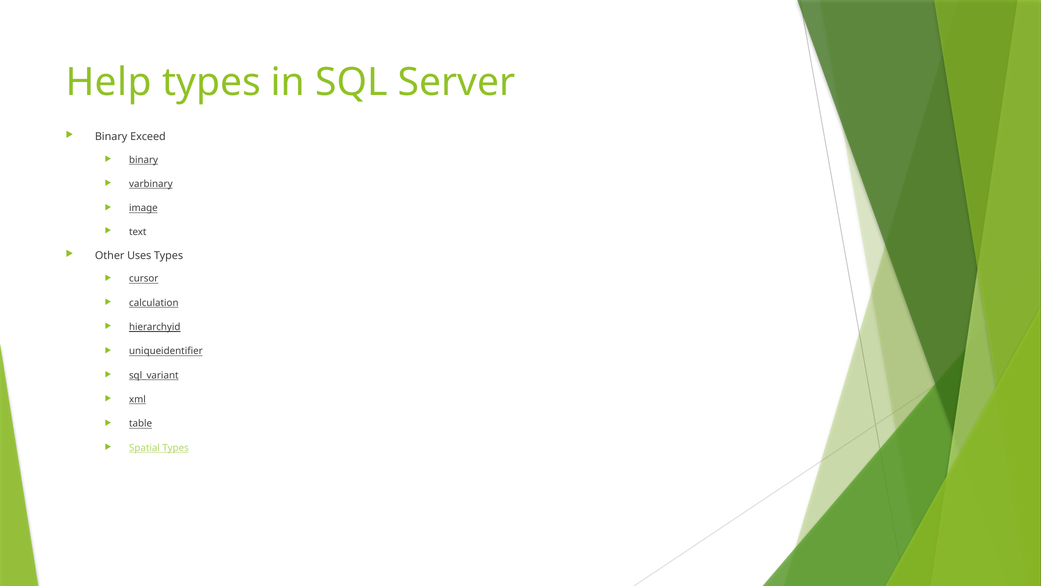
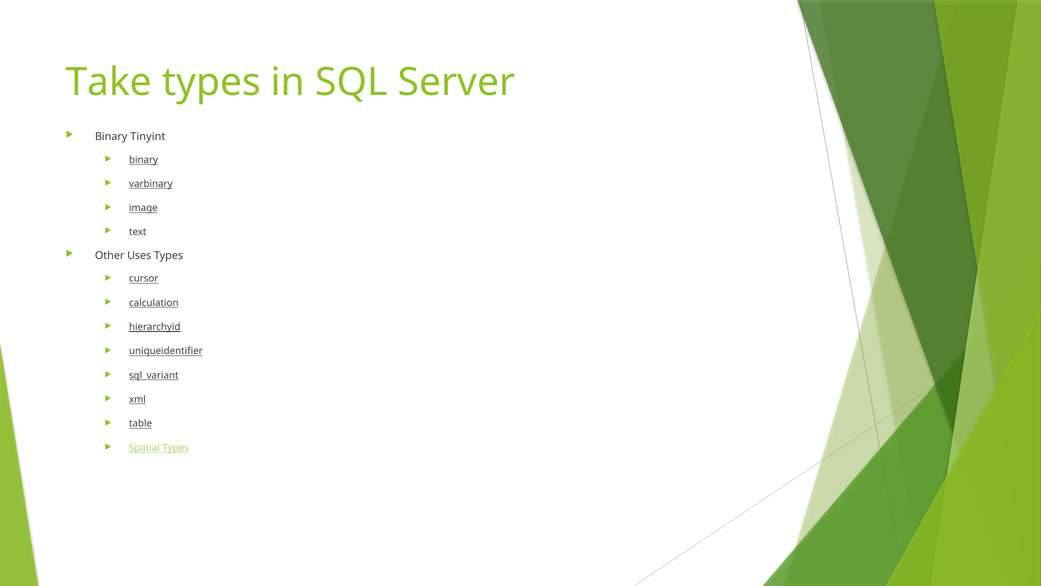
Help: Help -> Take
Exceed: Exceed -> Tinyint
